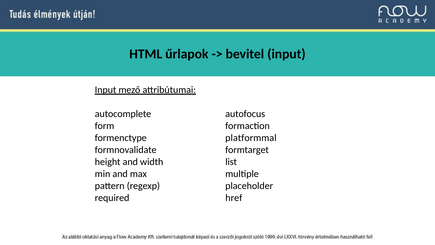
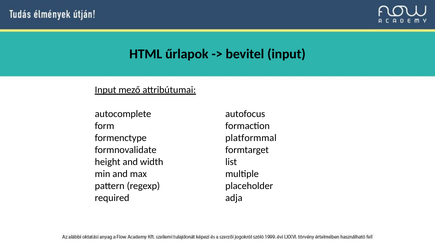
href: href -> adja
